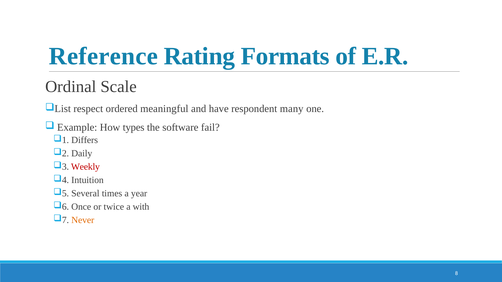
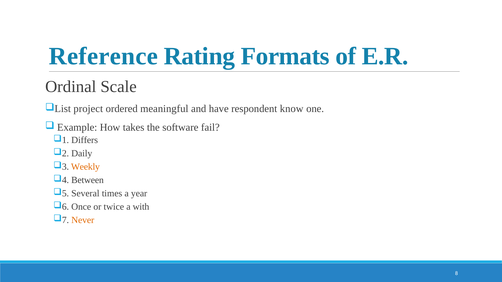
respect: respect -> project
many: many -> know
types: types -> takes
Weekly colour: red -> orange
Intuition: Intuition -> Between
